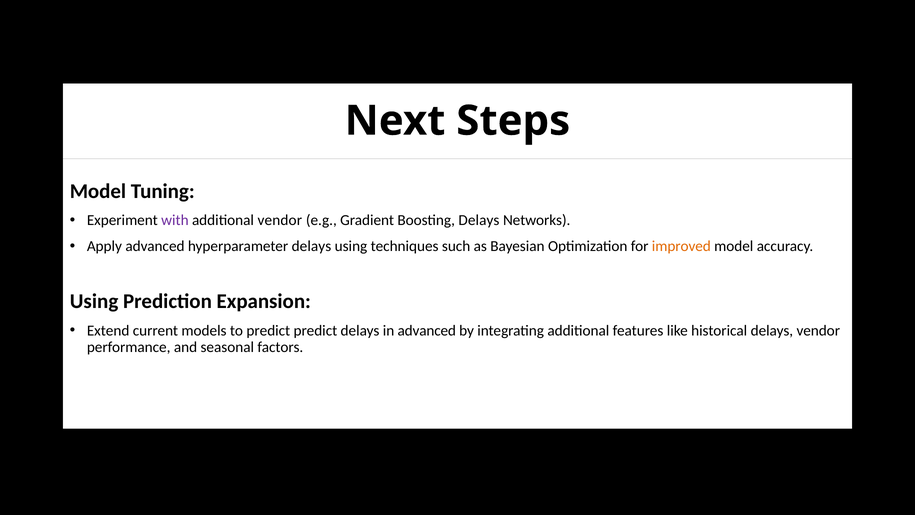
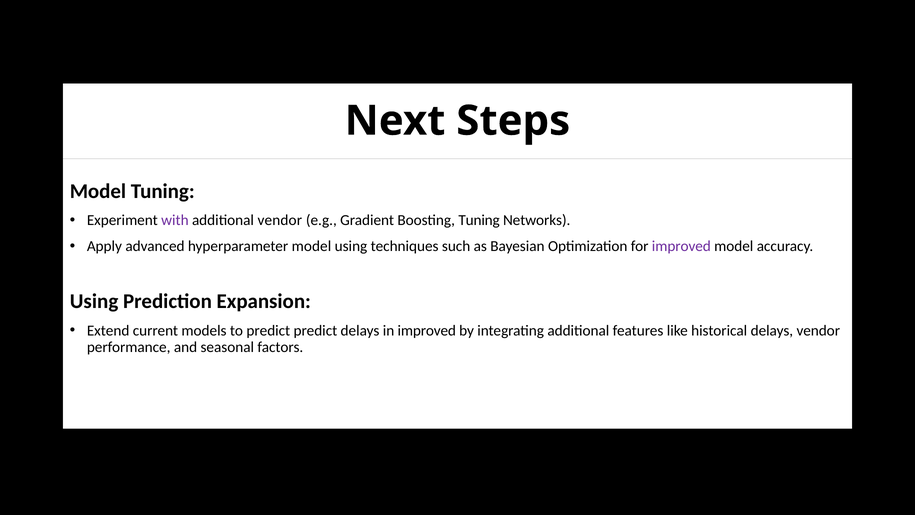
Boosting Delays: Delays -> Tuning
hyperparameter delays: delays -> model
improved at (681, 246) colour: orange -> purple
in advanced: advanced -> improved
